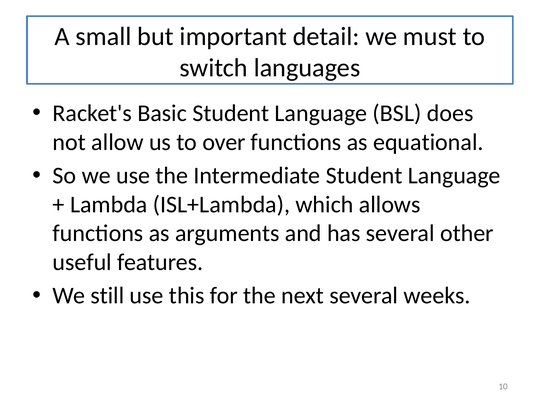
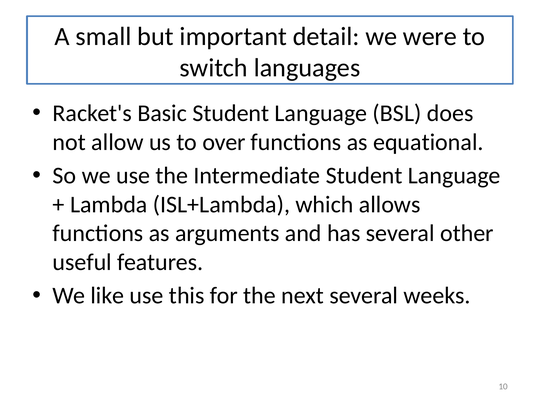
must: must -> were
still: still -> like
